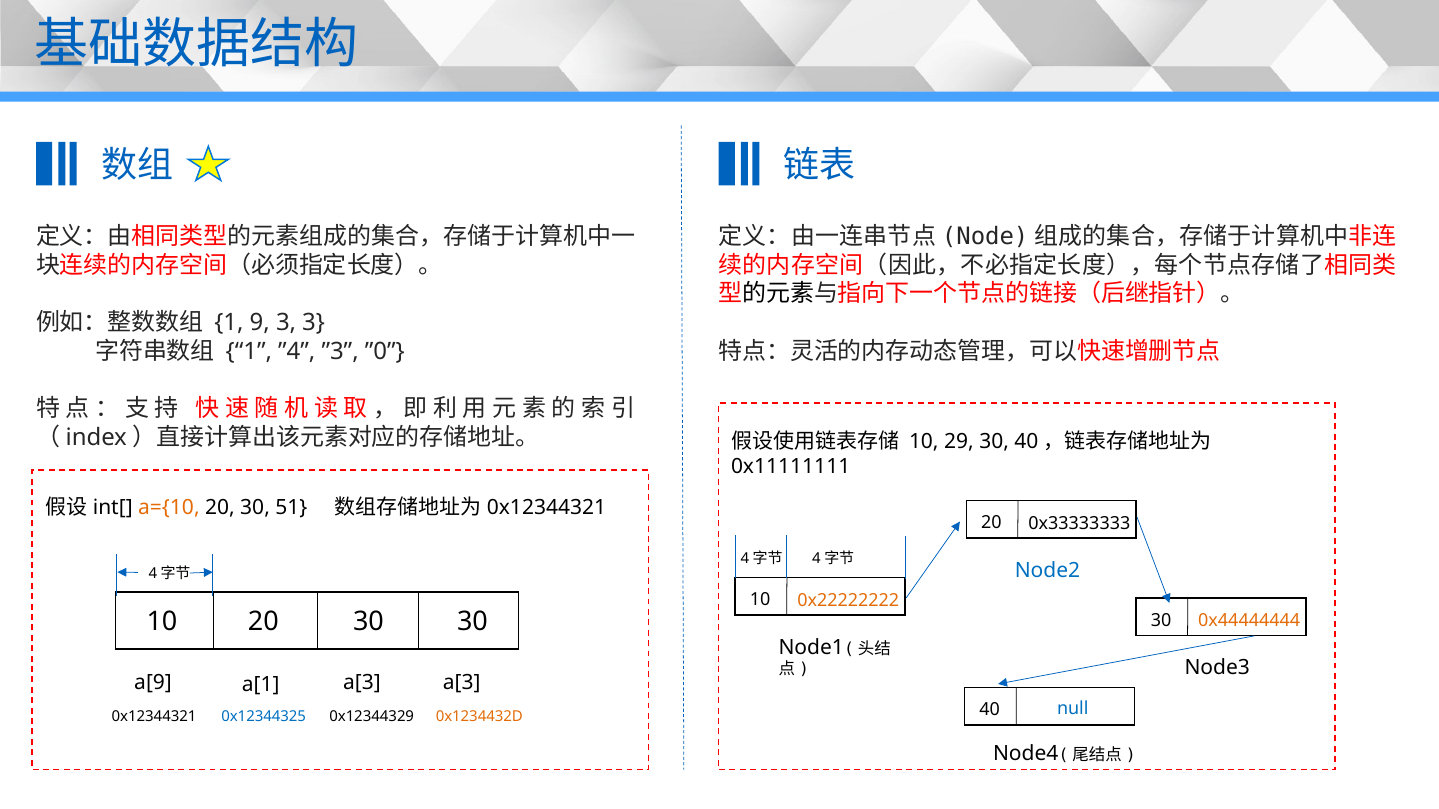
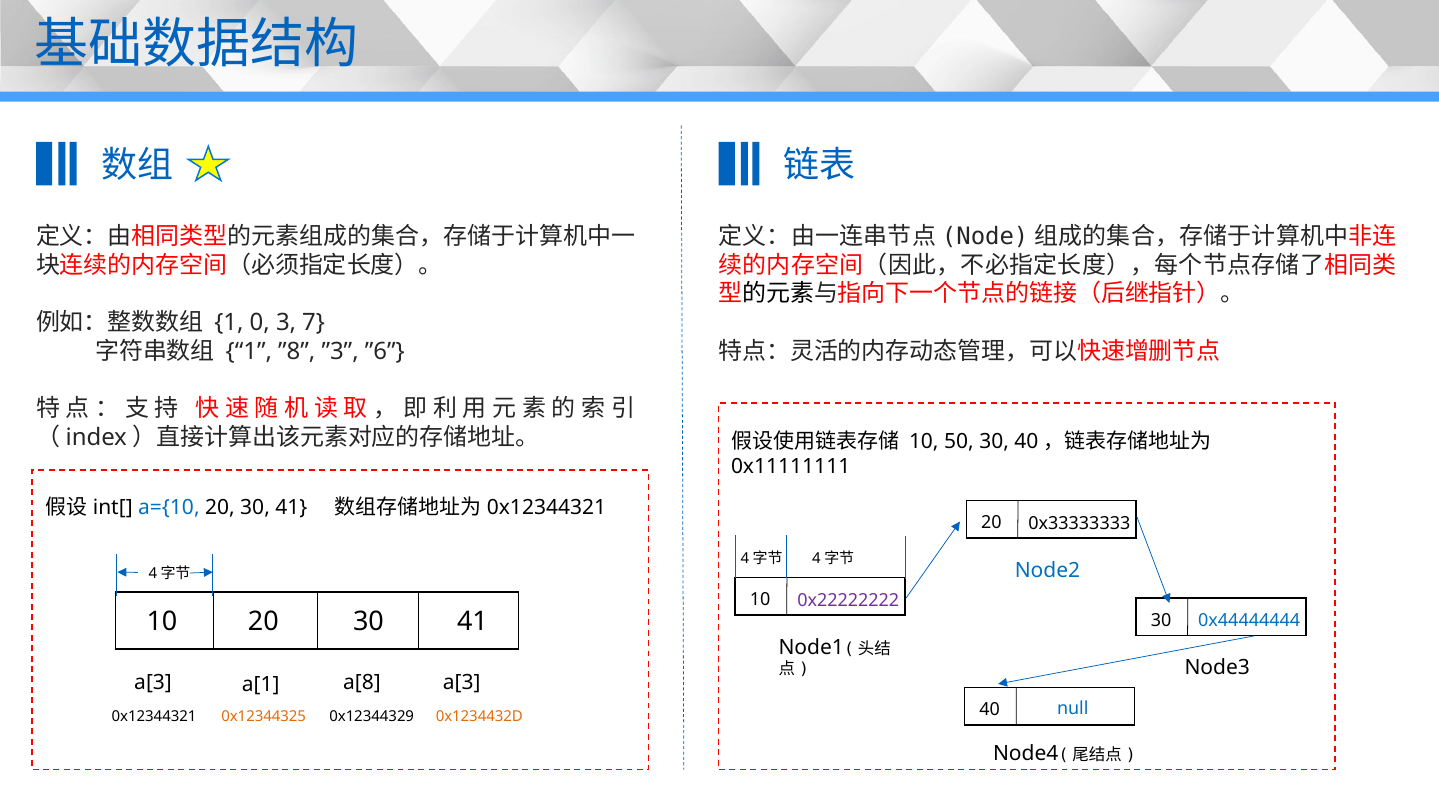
9: 9 -> 0
3 3: 3 -> 7
”4: ”4 -> ”8
”0: ”0 -> ”6
29: 29 -> 50
a={10 colour: orange -> blue
51 at (291, 507): 51 -> 41
0x22222222 colour: orange -> purple
30 at (473, 622): 30 -> 41
0x44444444 colour: orange -> blue
a[9 at (153, 683): a[9 -> a[3
a[1 a[3: a[3 -> a[8
0x12344325 colour: blue -> orange
